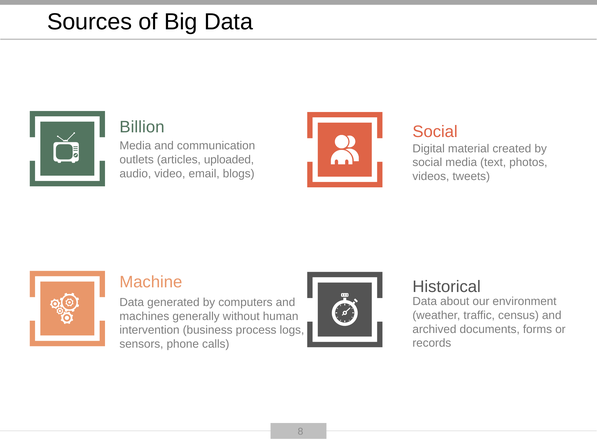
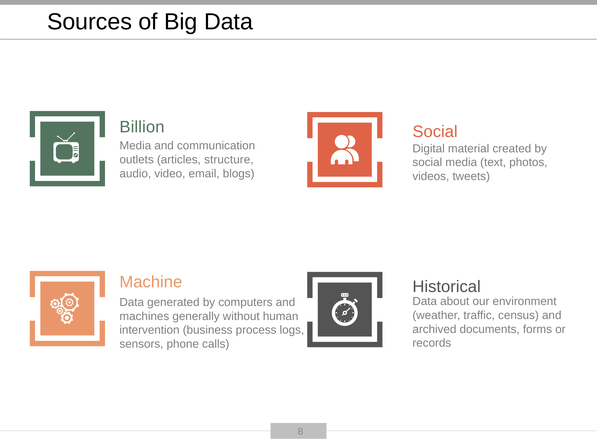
uploaded: uploaded -> structure
